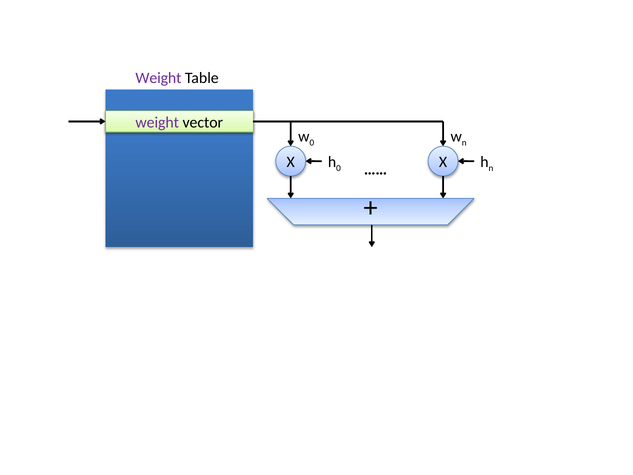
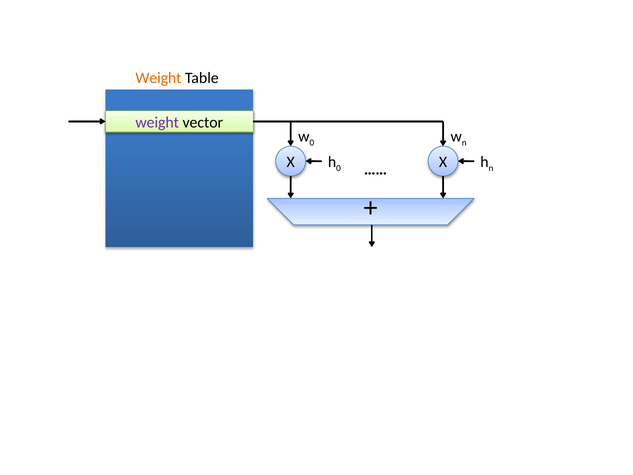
Weight at (158, 78) colour: purple -> orange
